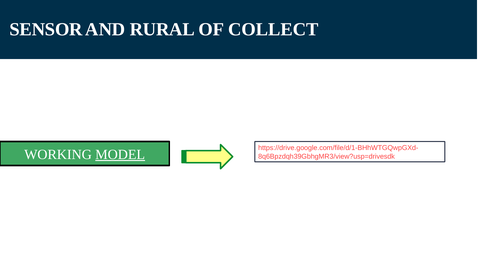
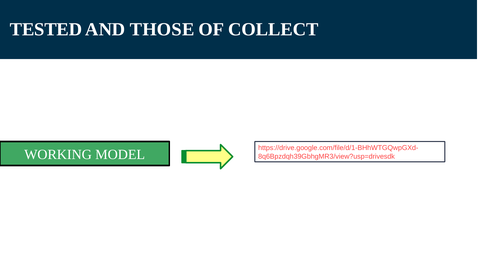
SENSOR: SENSOR -> TESTED
RURAL: RURAL -> THOSE
MODEL underline: present -> none
